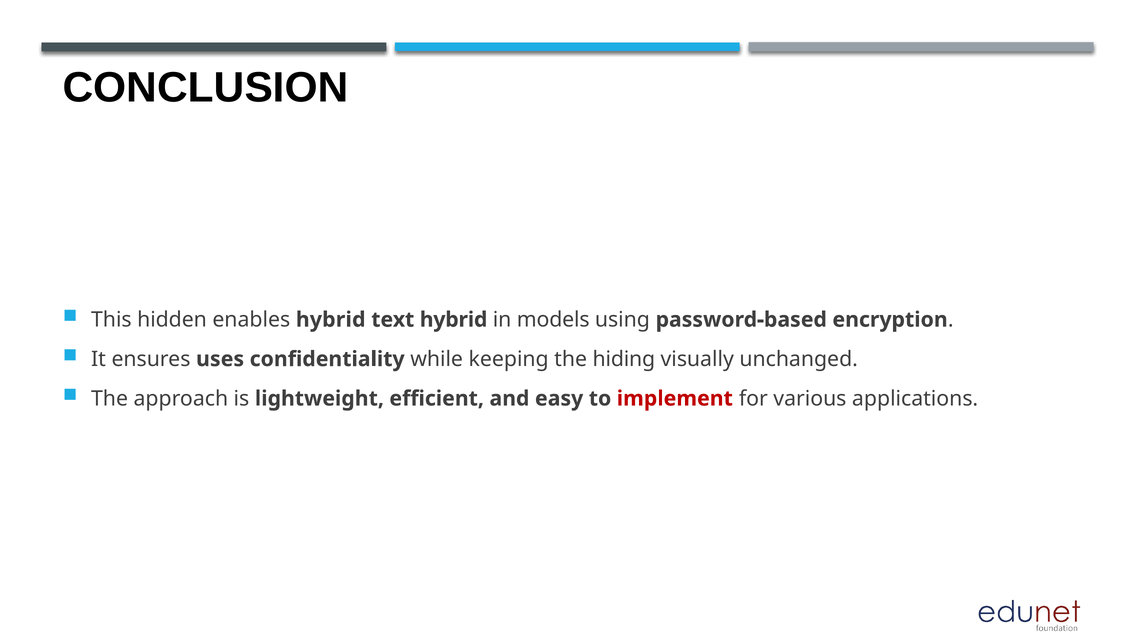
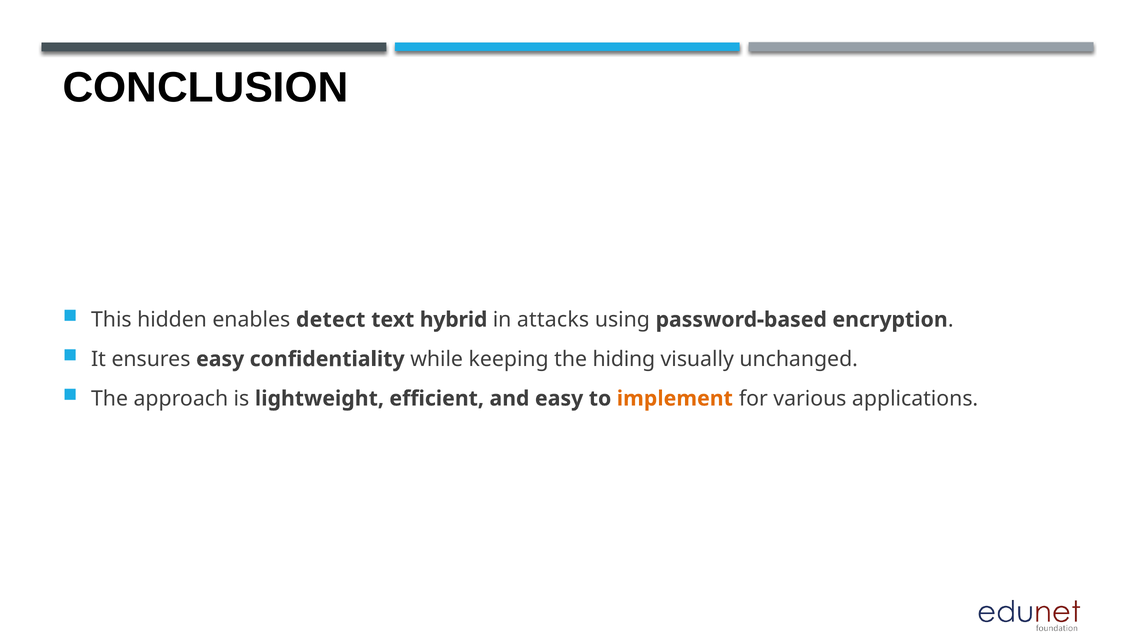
enables hybrid: hybrid -> detect
models: models -> attacks
ensures uses: uses -> easy
implement colour: red -> orange
